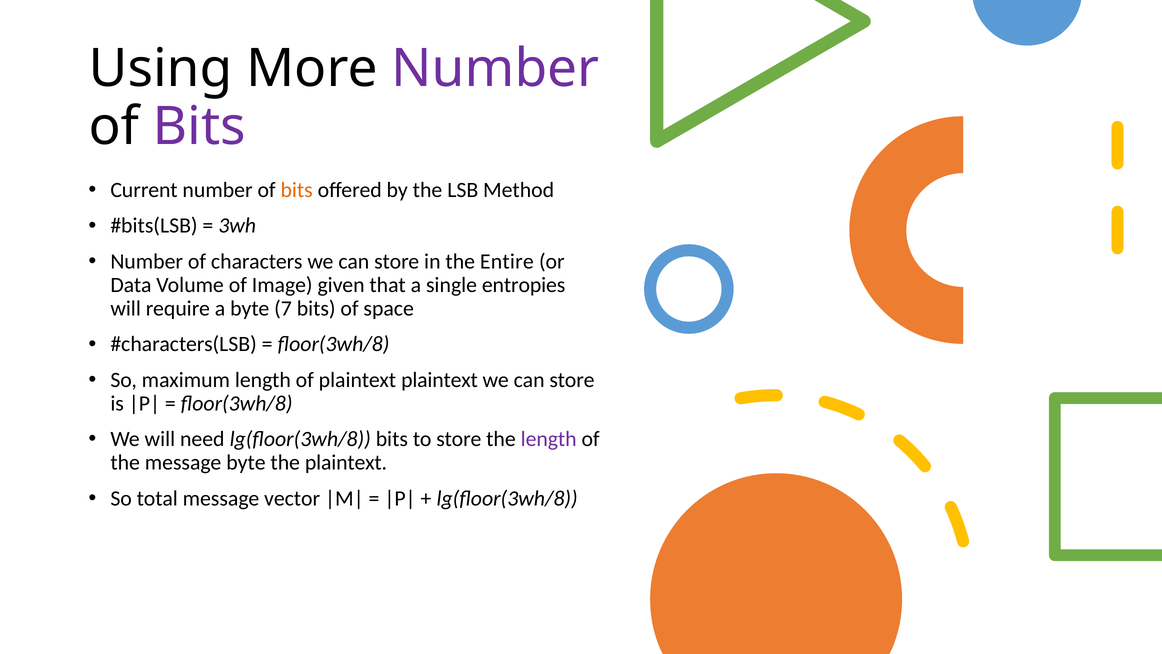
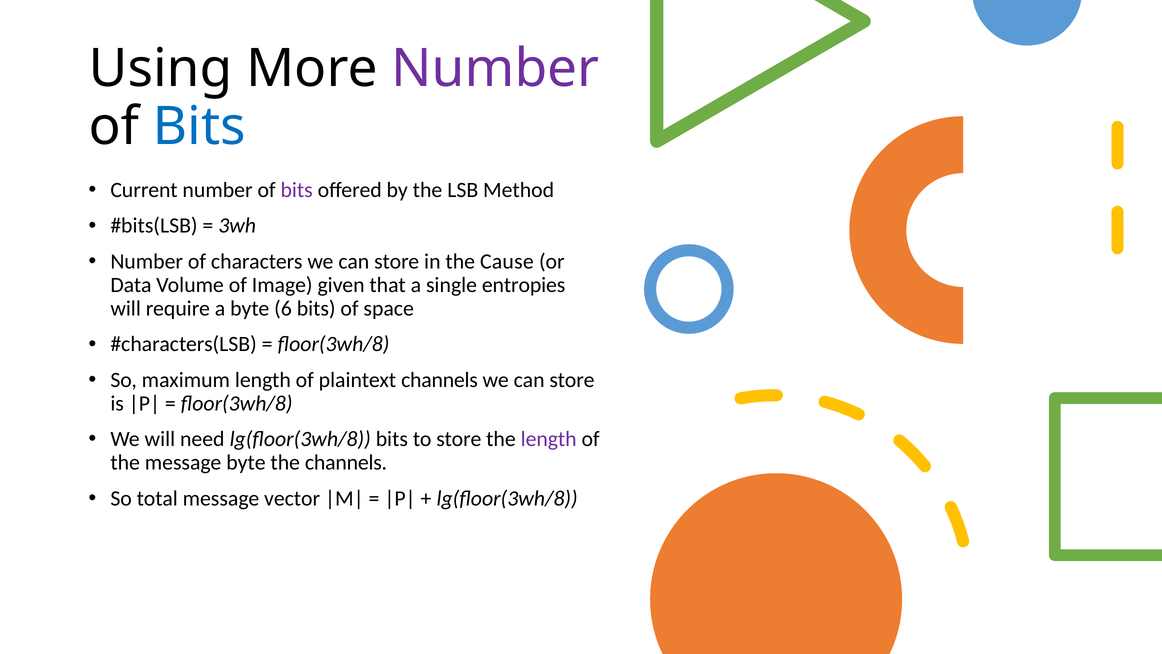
Bits at (199, 126) colour: purple -> blue
bits at (297, 190) colour: orange -> purple
Entire: Entire -> Cause
7: 7 -> 6
plaintext plaintext: plaintext -> channels
the plaintext: plaintext -> channels
